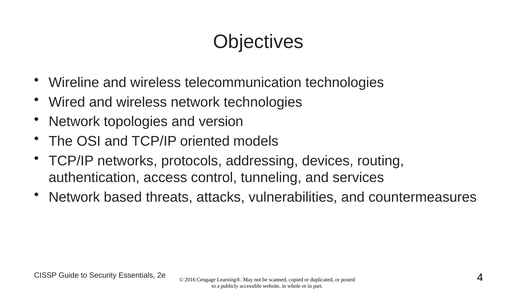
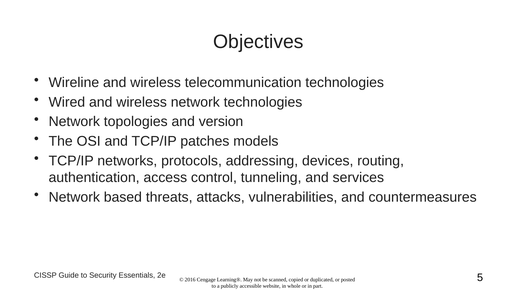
oriented: oriented -> patches
4: 4 -> 5
